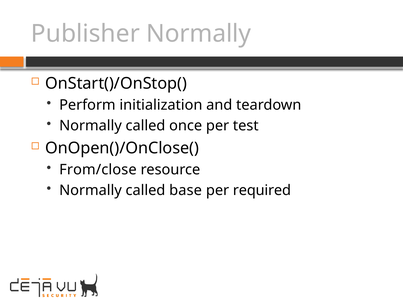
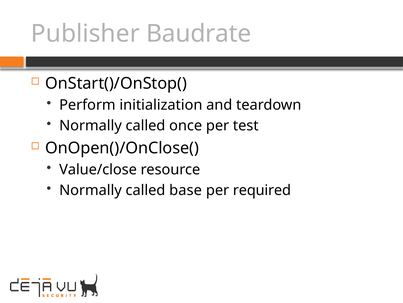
Publisher Normally: Normally -> Baudrate
From/close: From/close -> Value/close
